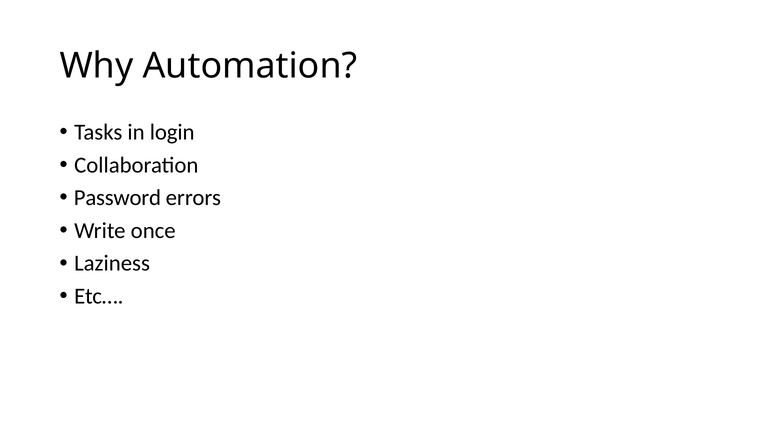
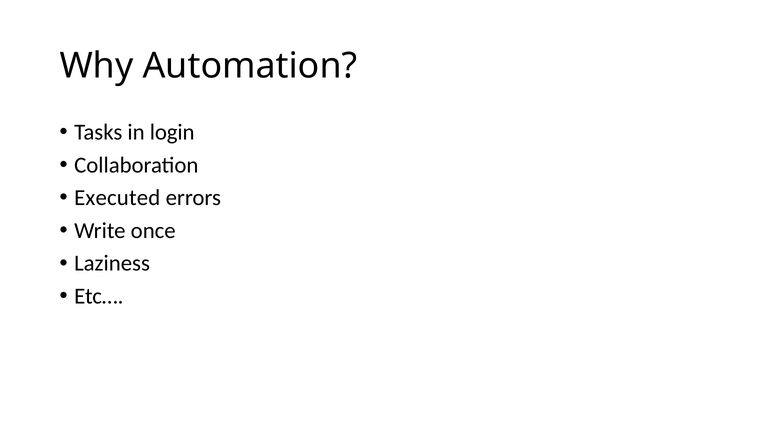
Password: Password -> Executed
